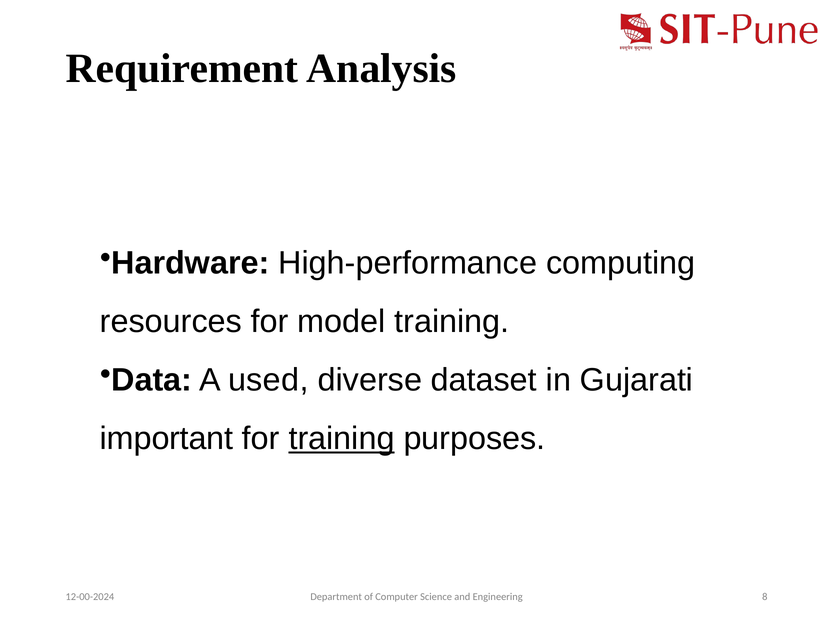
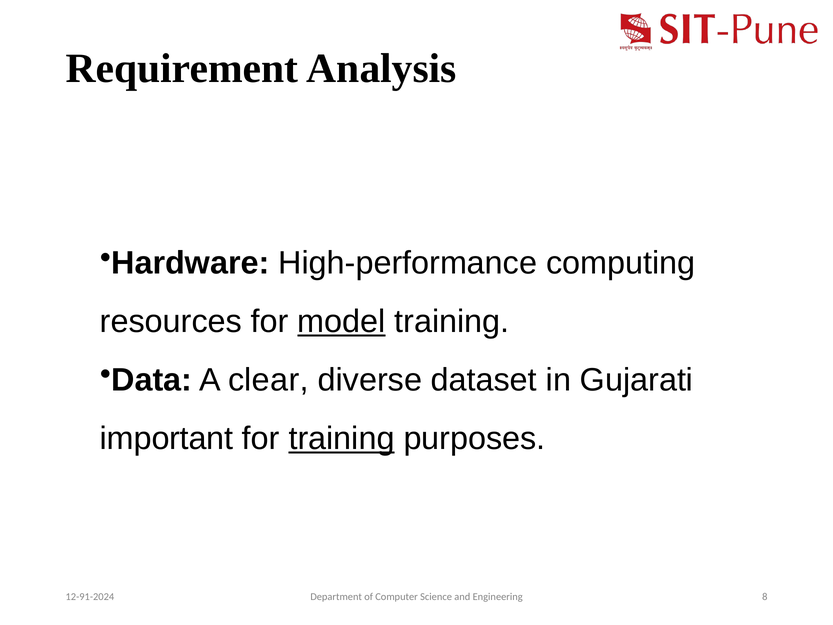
model underline: none -> present
used: used -> clear
12-00-2024: 12-00-2024 -> 12-91-2024
